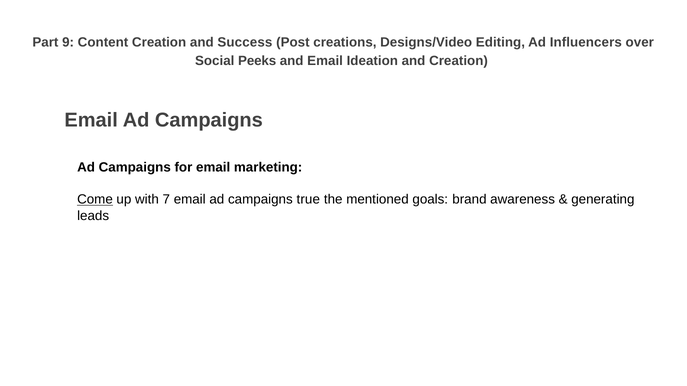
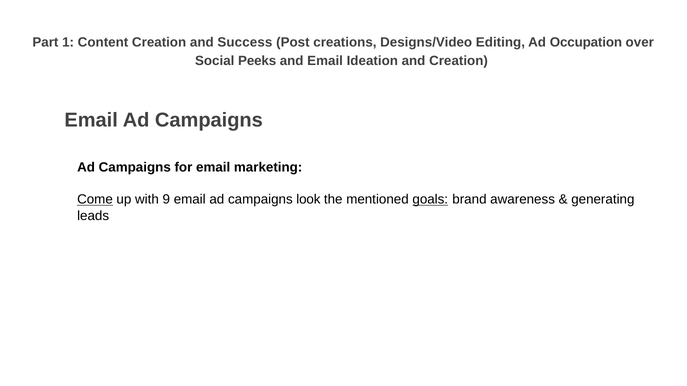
9: 9 -> 1
Influencers: Influencers -> Occupation
7: 7 -> 9
true: true -> look
goals underline: none -> present
